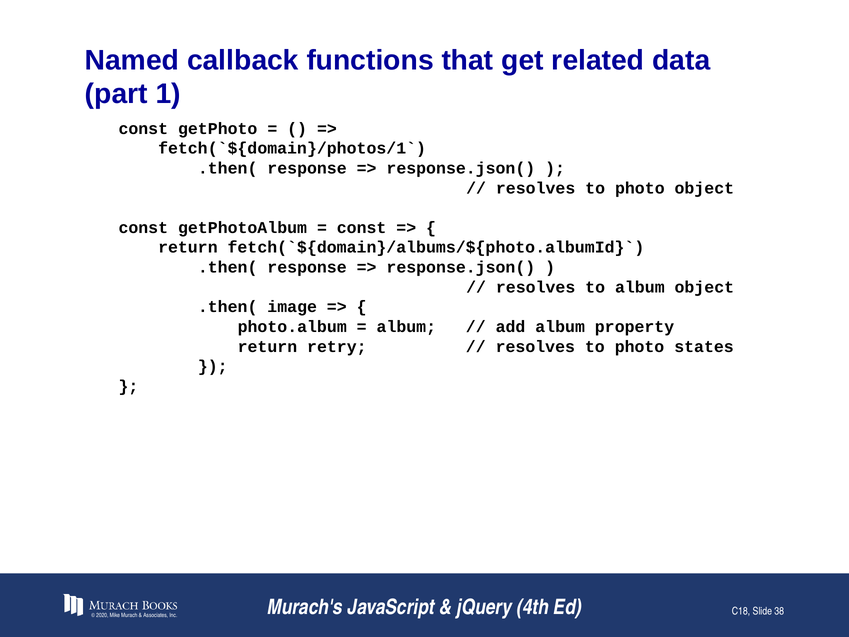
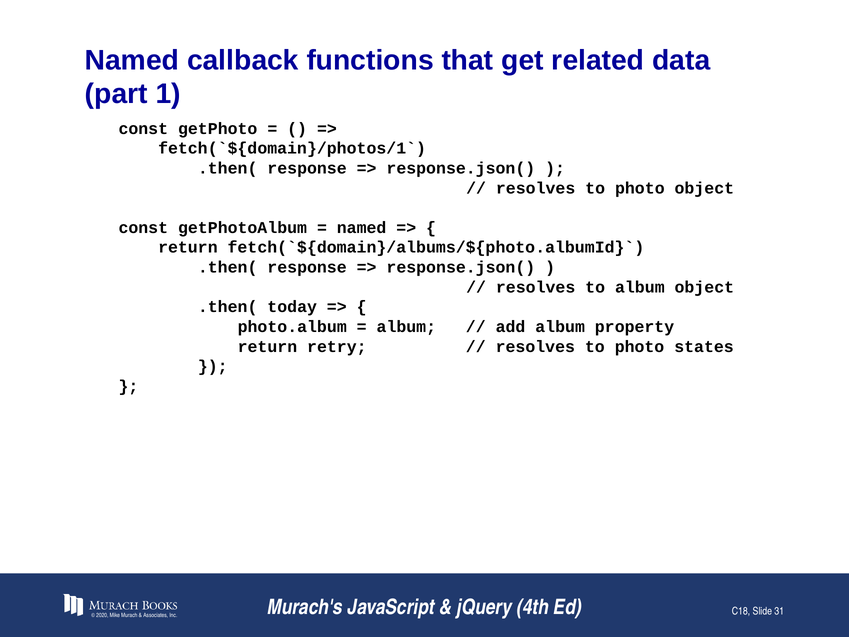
const at (362, 228): const -> named
image: image -> today
38: 38 -> 31
